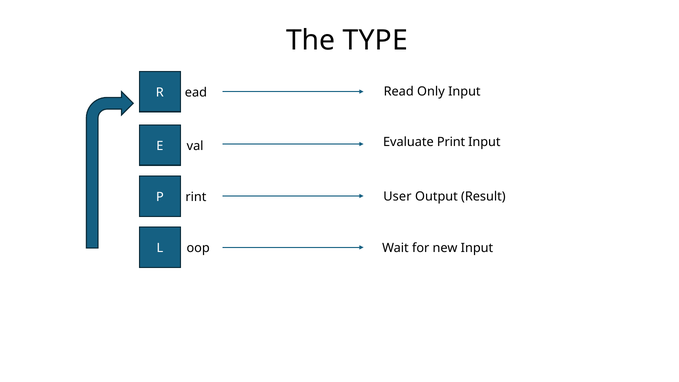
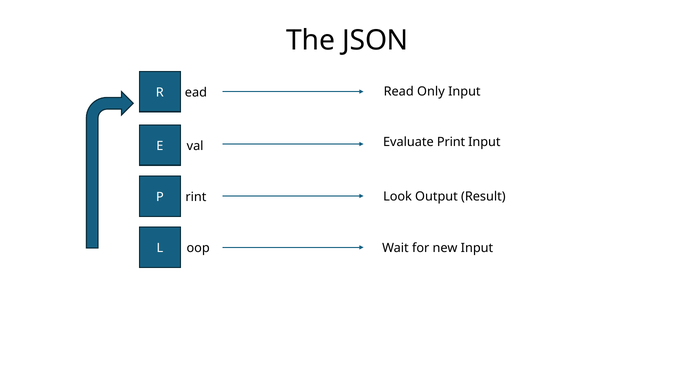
TYPE: TYPE -> JSON
User: User -> Look
